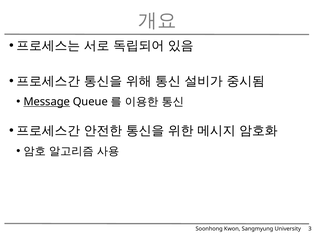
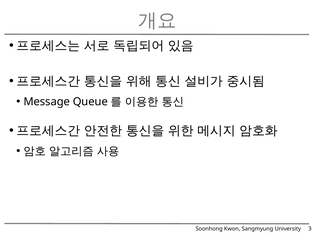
Message underline: present -> none
